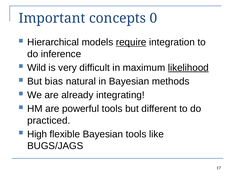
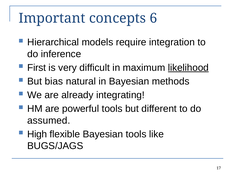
0: 0 -> 6
require underline: present -> none
Wild: Wild -> First
practiced: practiced -> assumed
